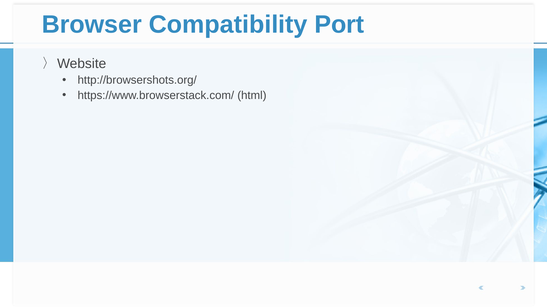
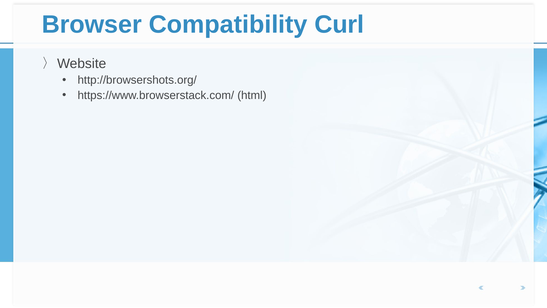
Port: Port -> Curl
